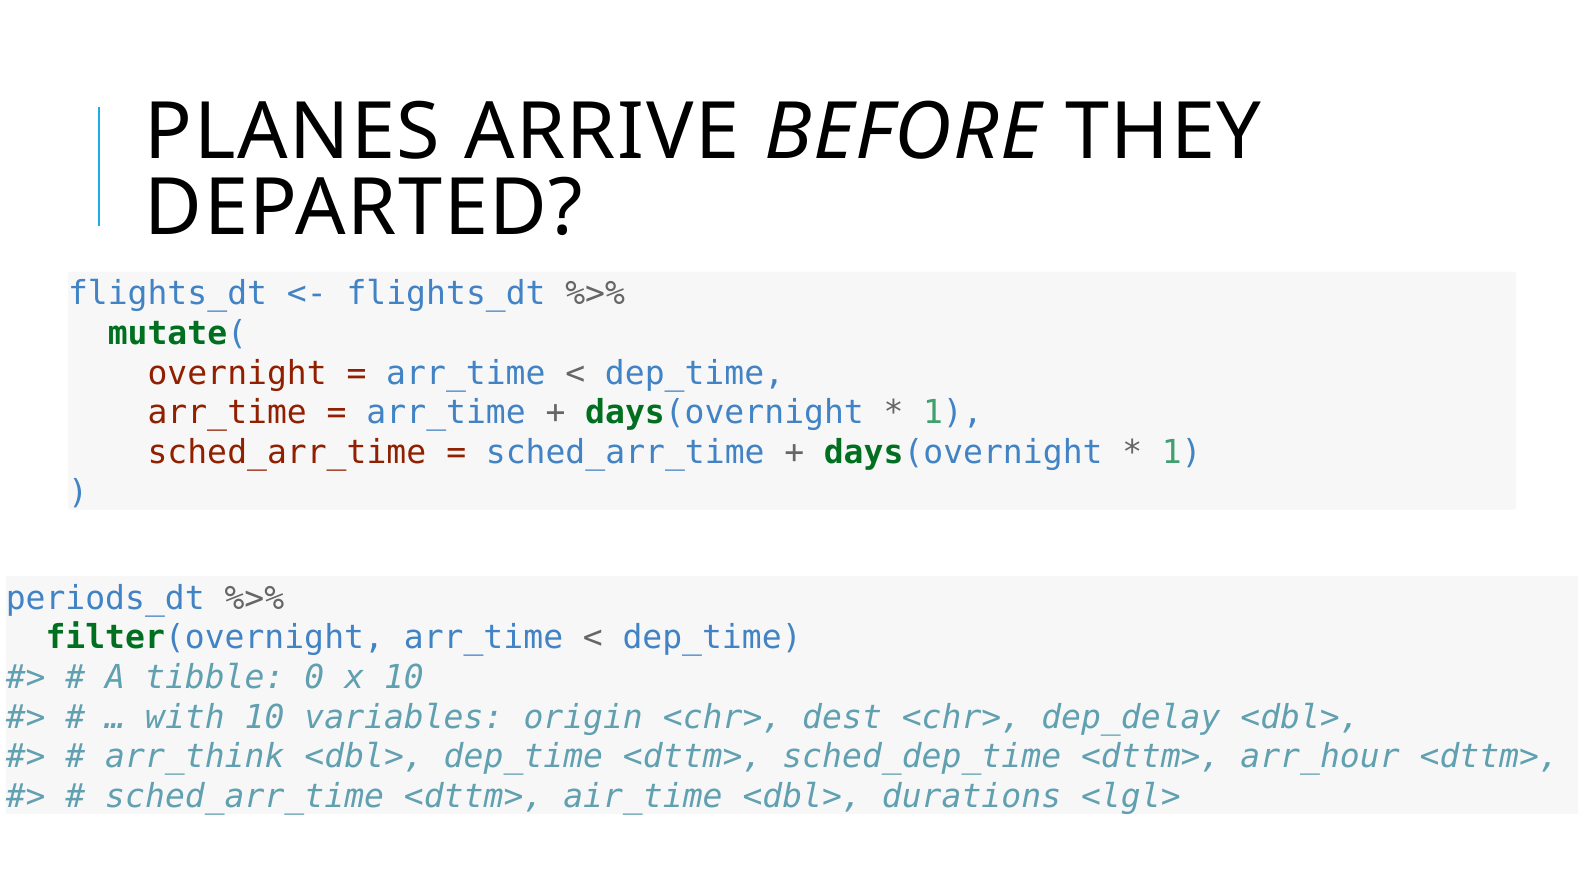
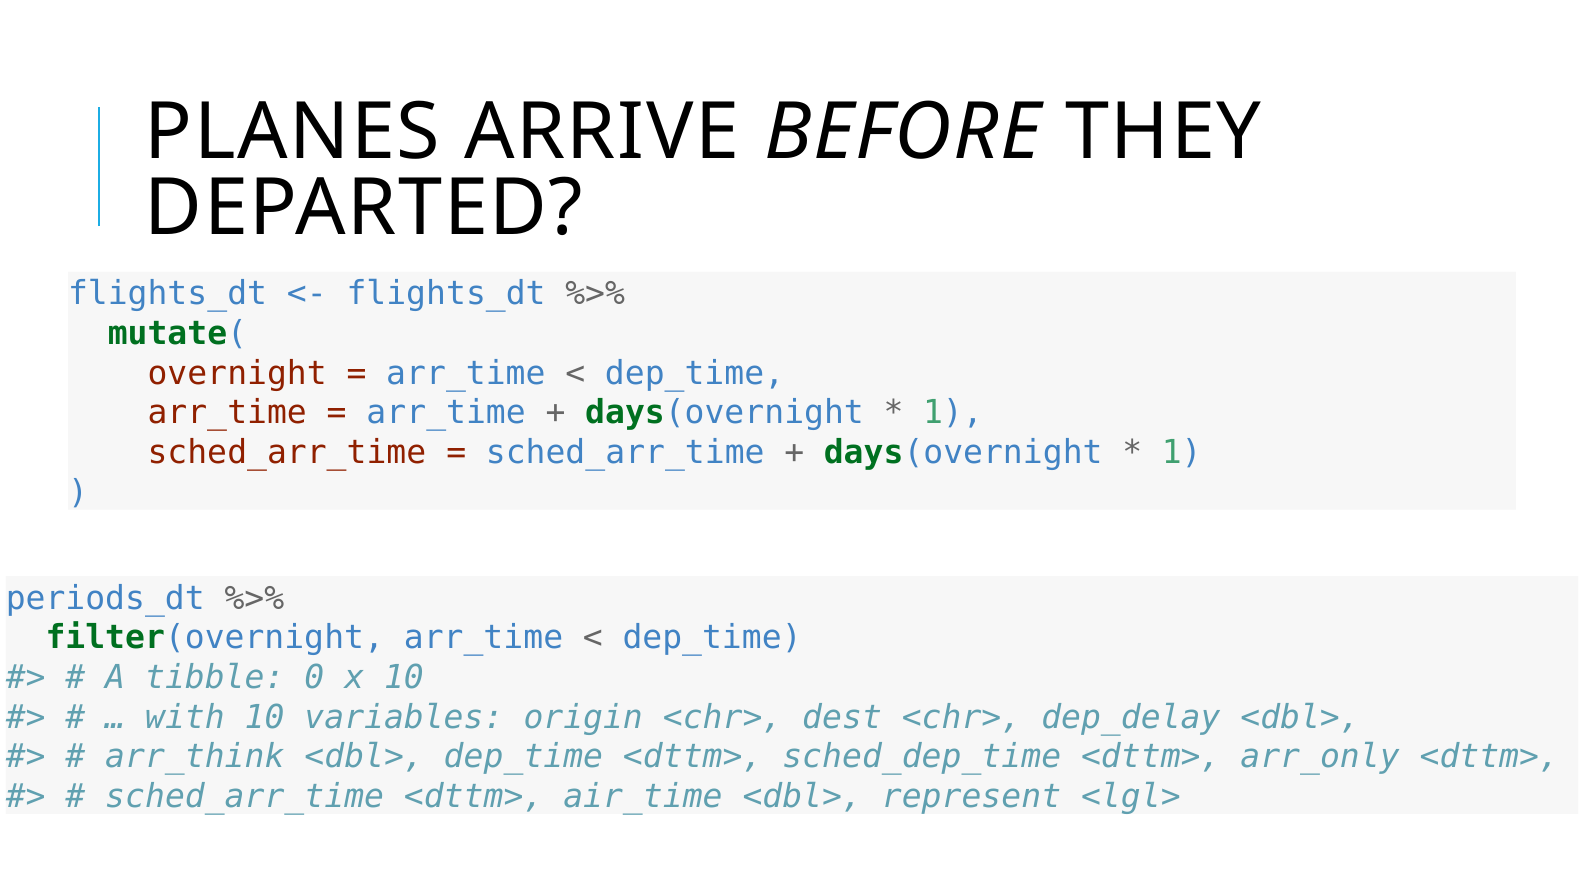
arr_hour: arr_hour -> arr_only
durations: durations -> represent
